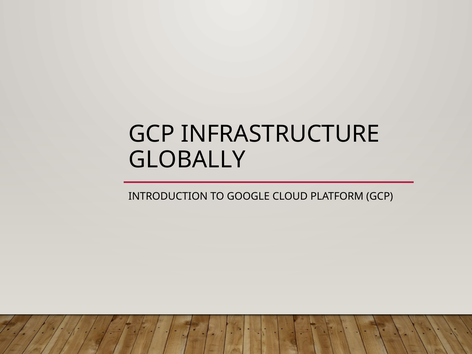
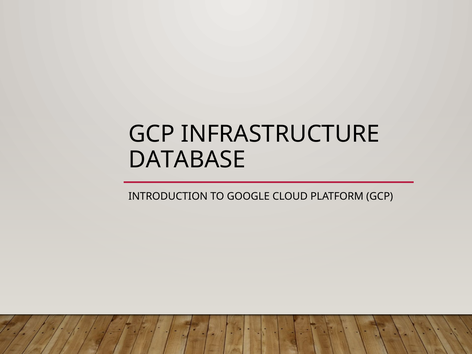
GLOBALLY: GLOBALLY -> DATABASE
